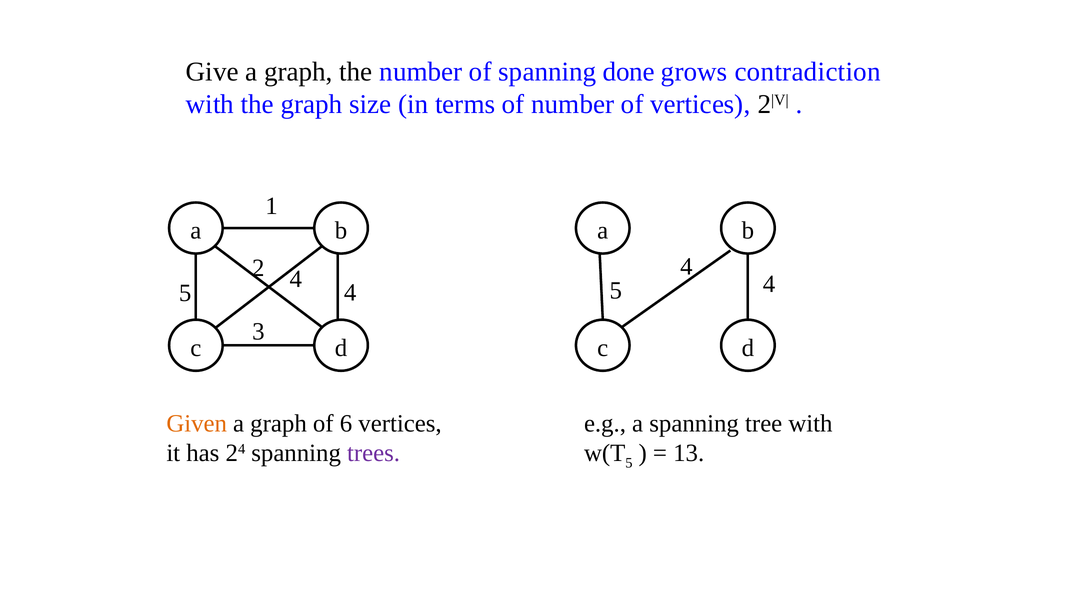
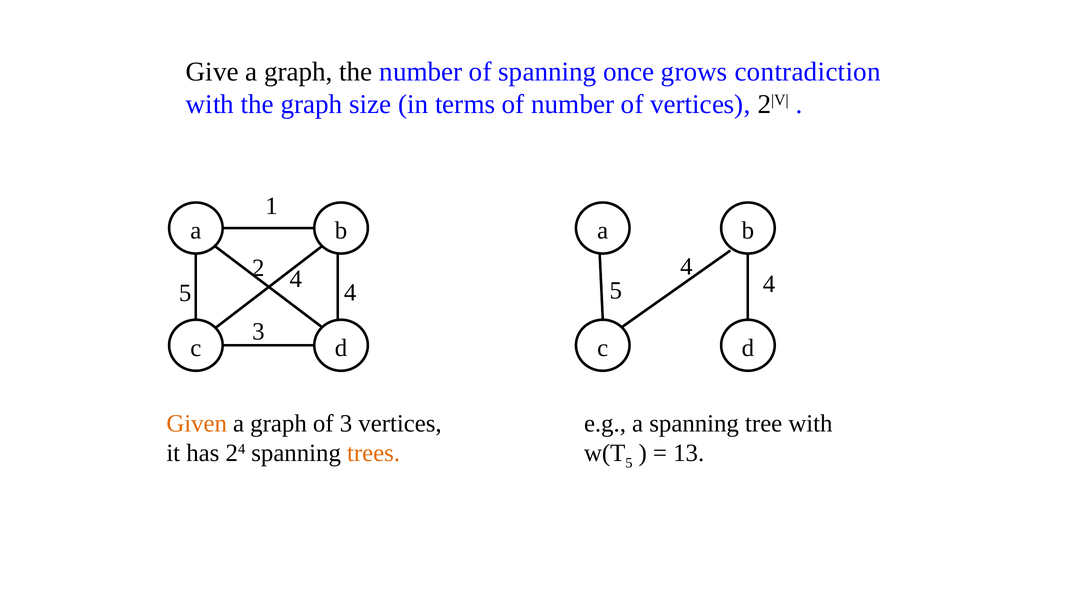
done: done -> once
of 6: 6 -> 3
trees colour: purple -> orange
